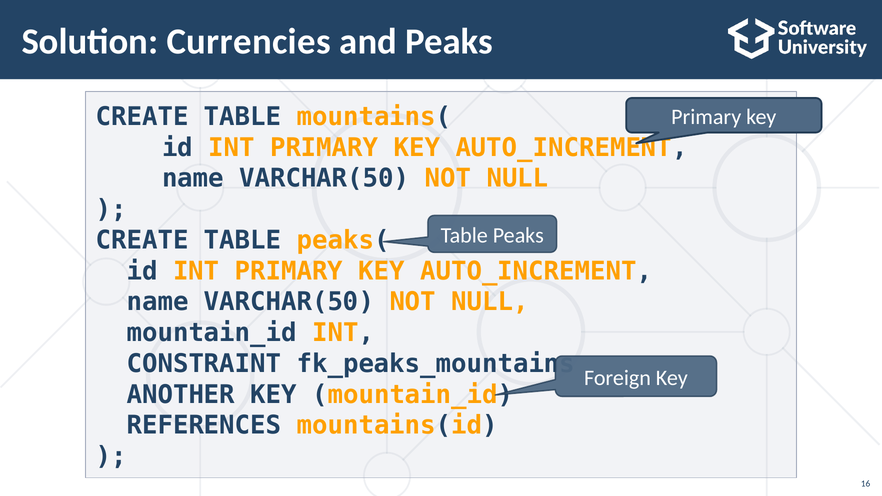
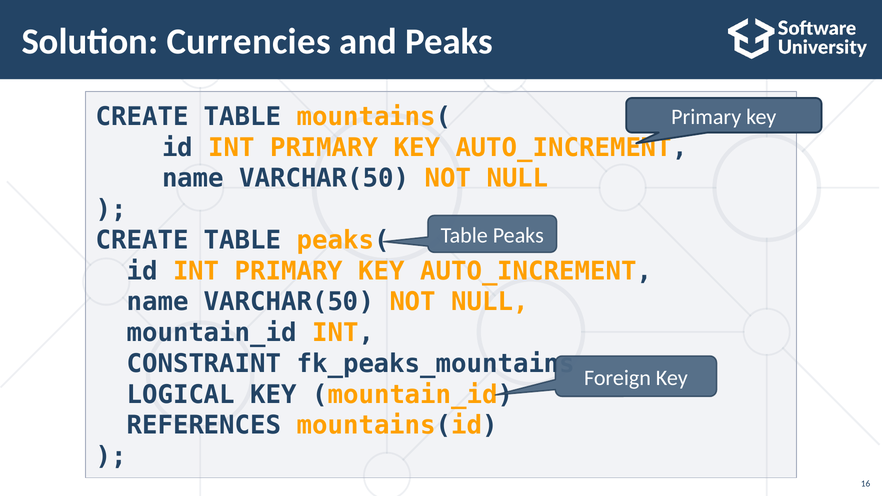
ANOTHER: ANOTHER -> LOGICAL
